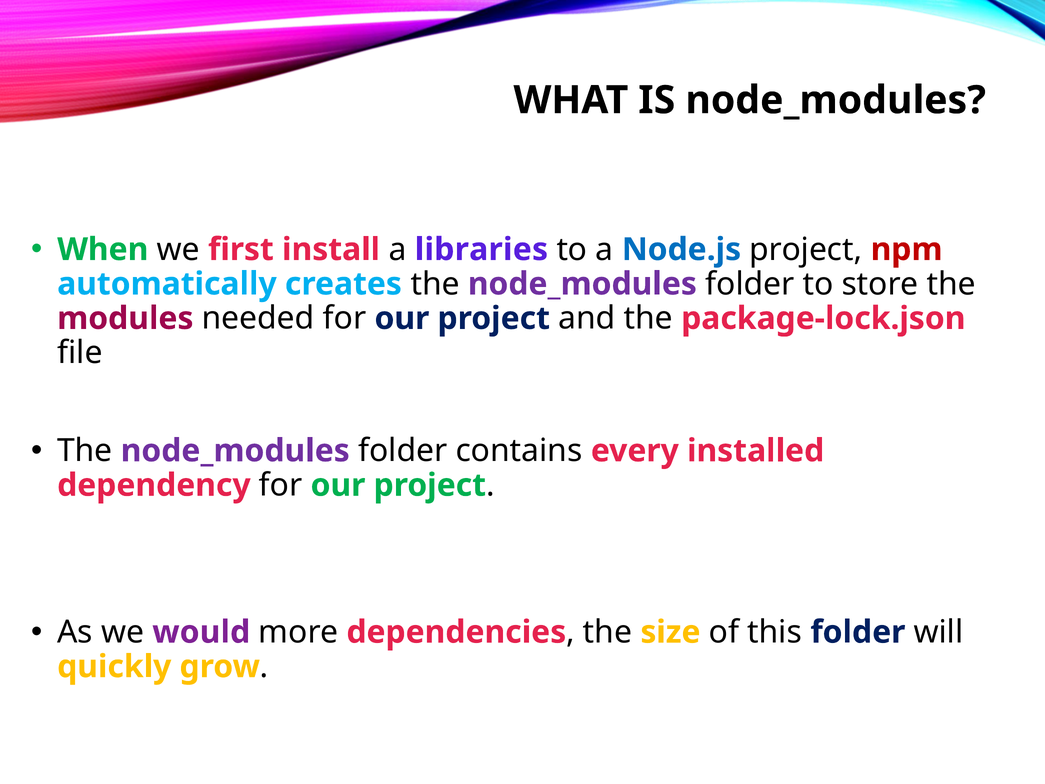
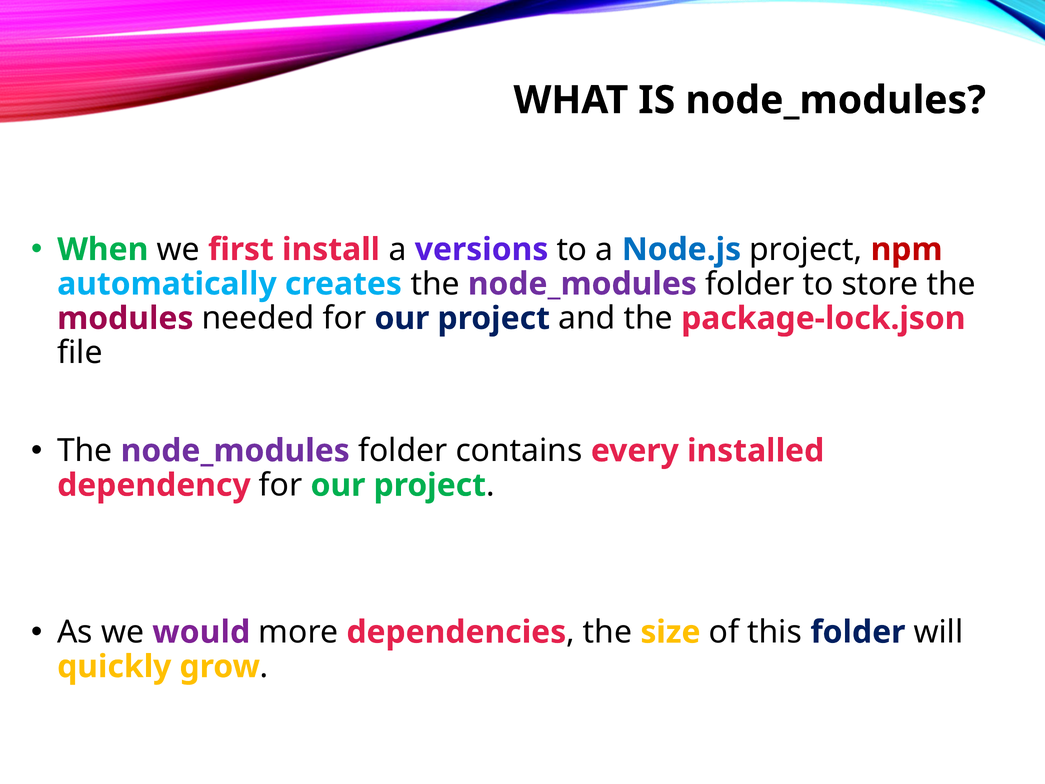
libraries: libraries -> versions
